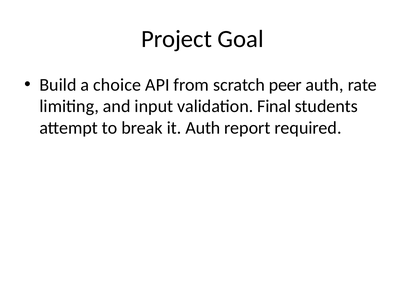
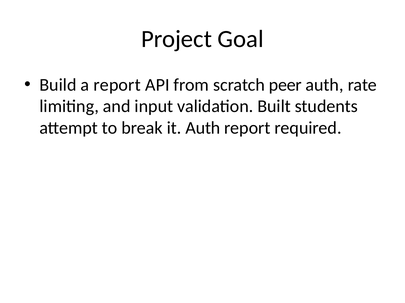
a choice: choice -> report
Final: Final -> Built
